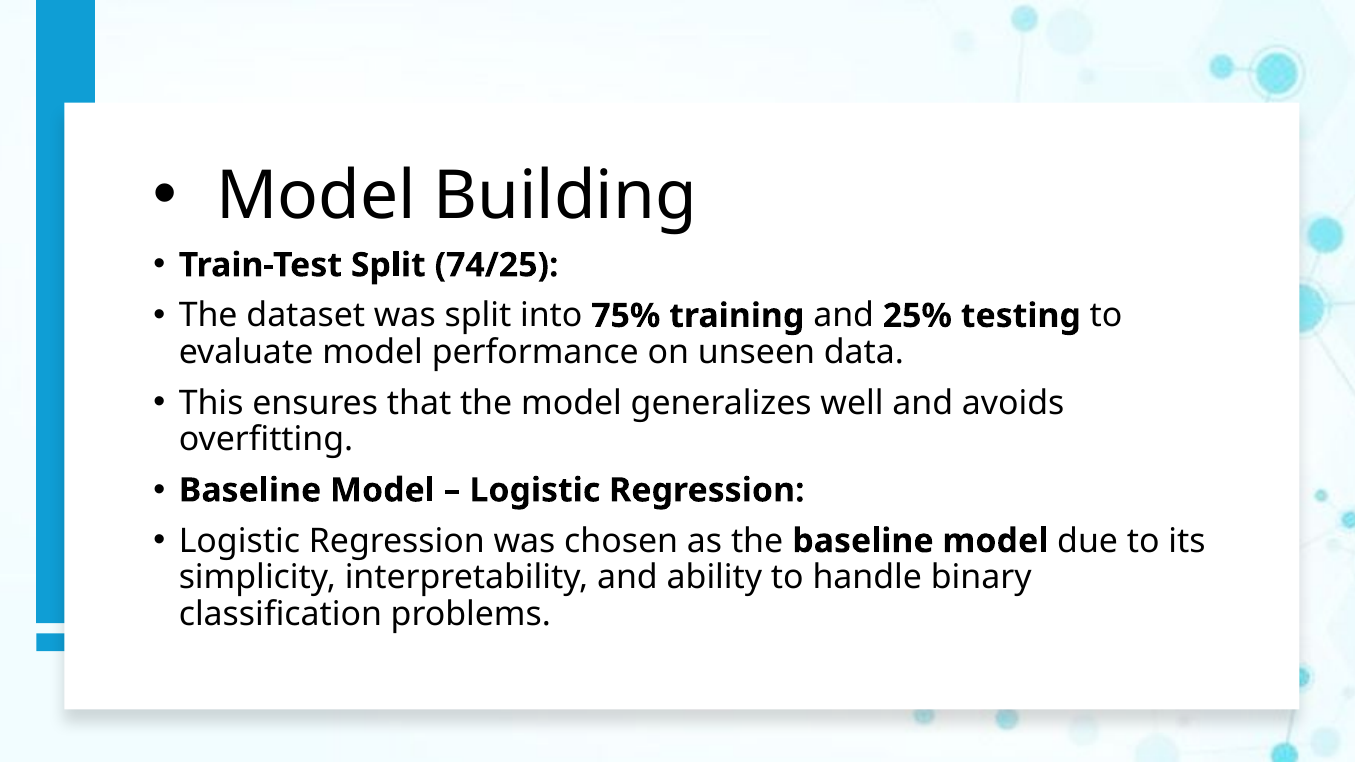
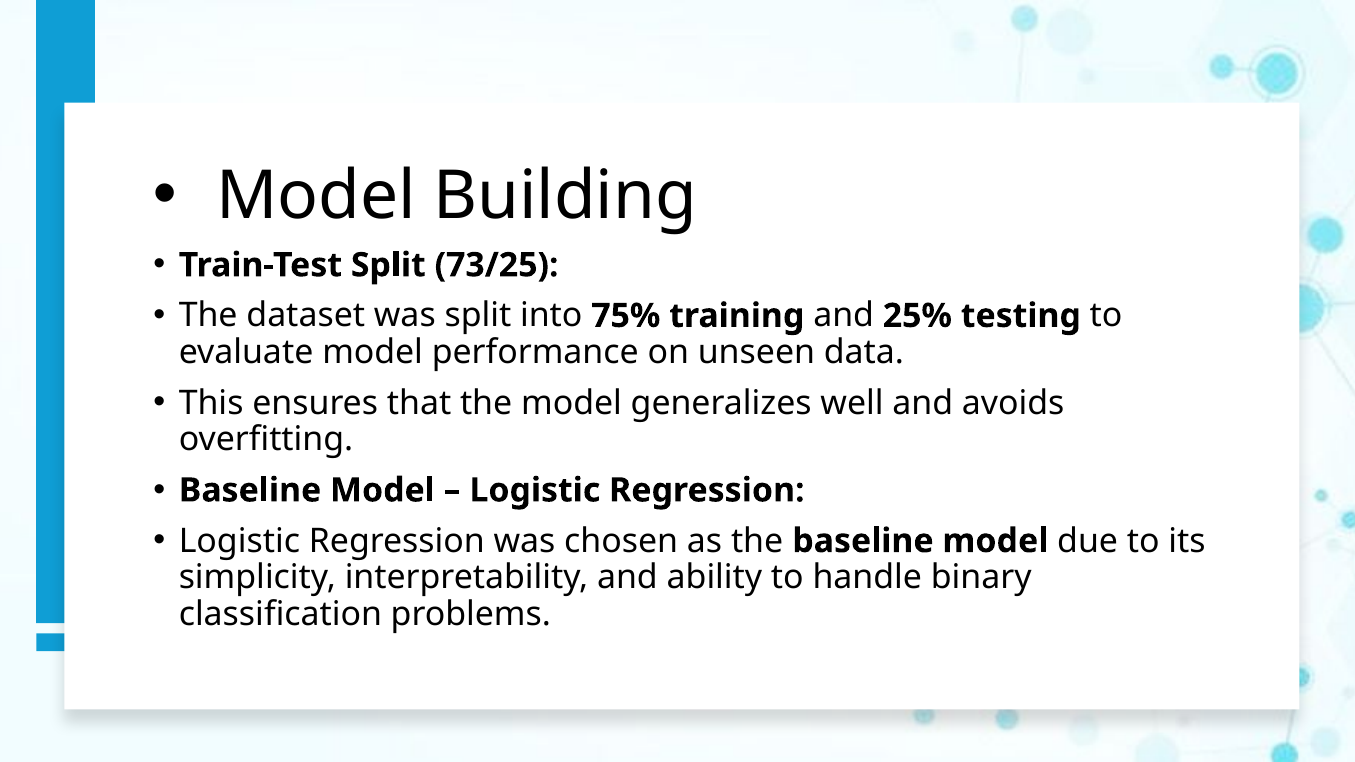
74/25: 74/25 -> 73/25
